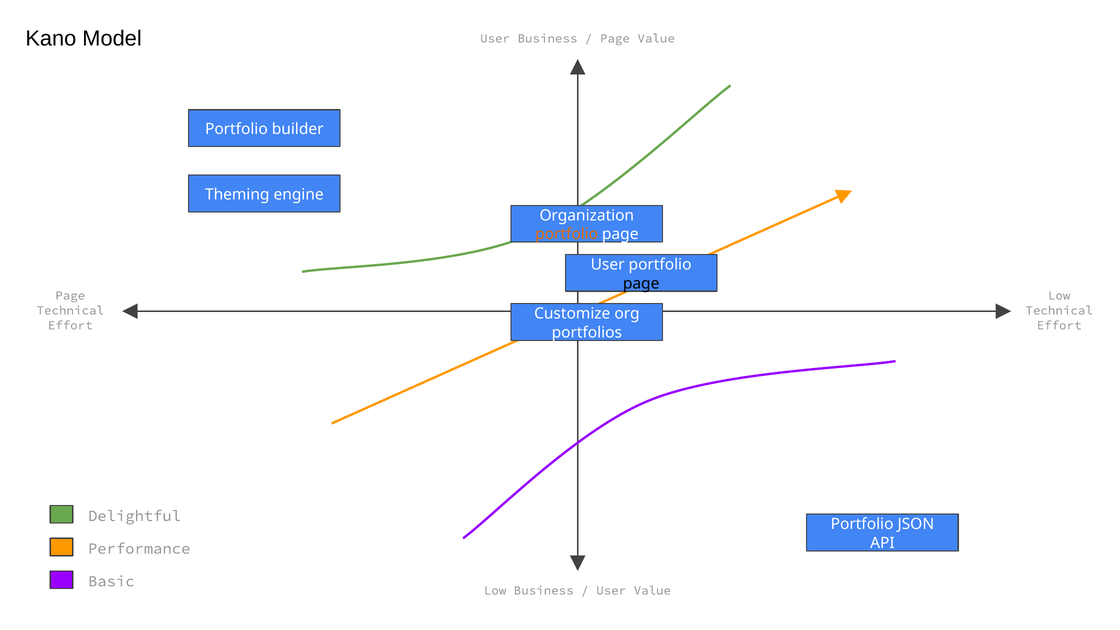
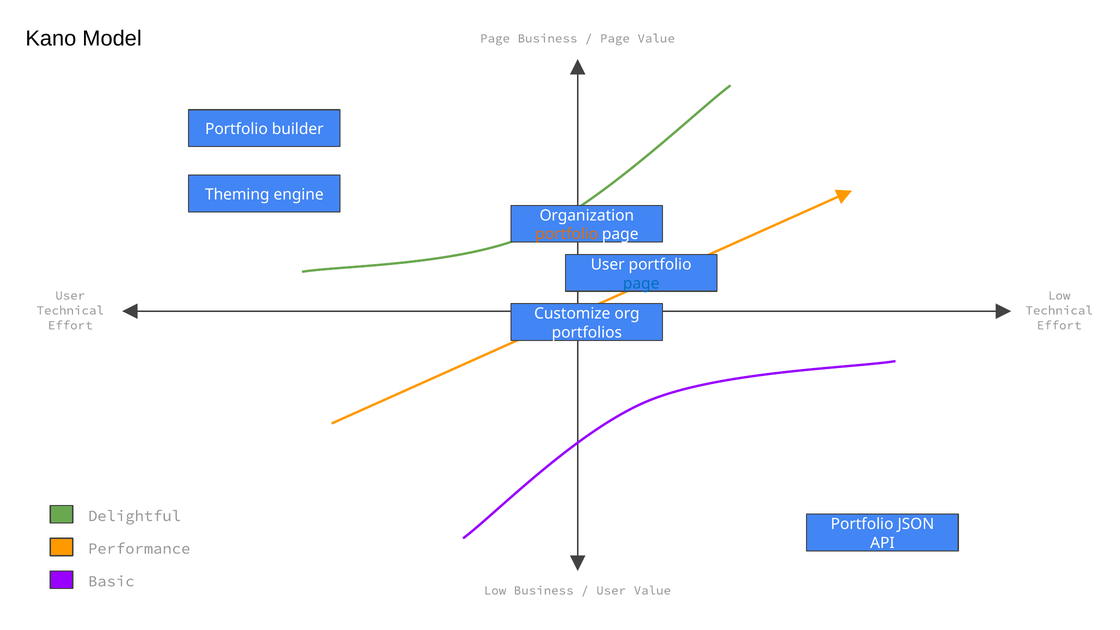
User at (495, 38): User -> Page
page at (641, 283) colour: black -> blue
Page at (70, 295): Page -> User
